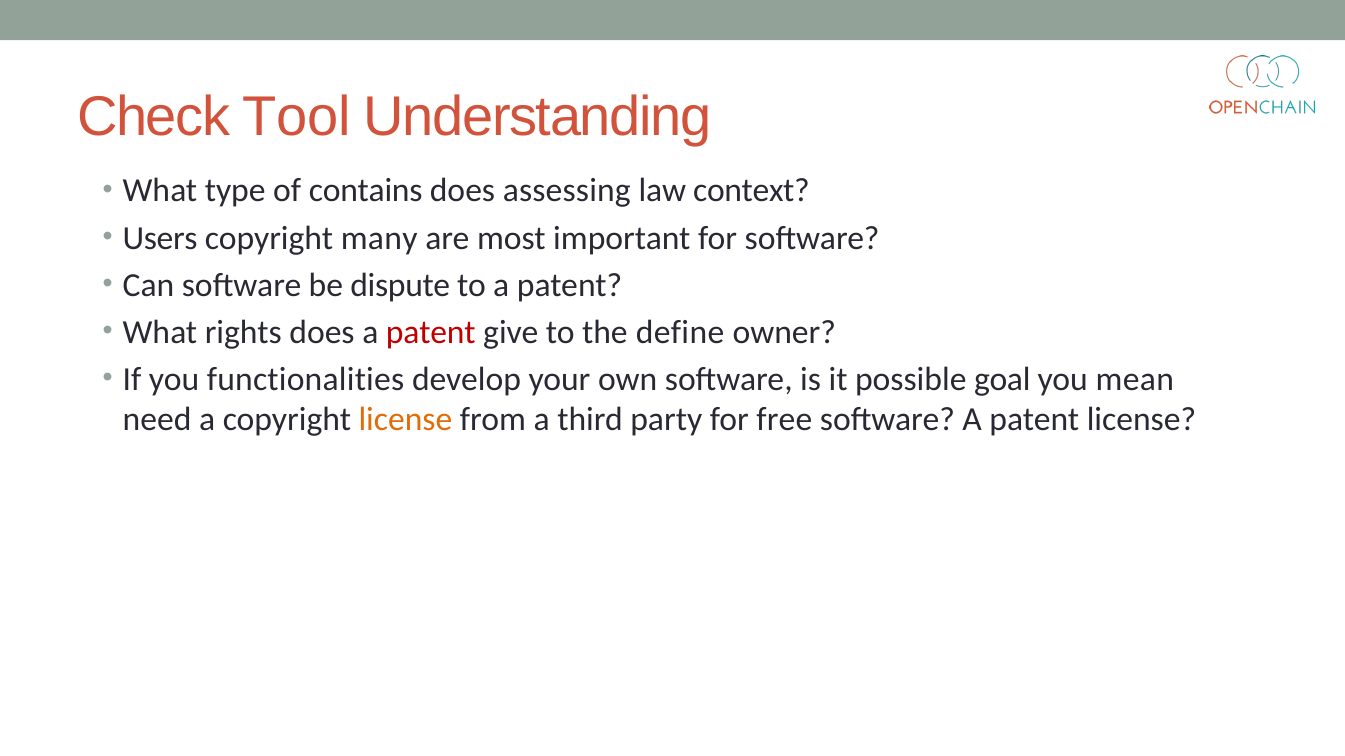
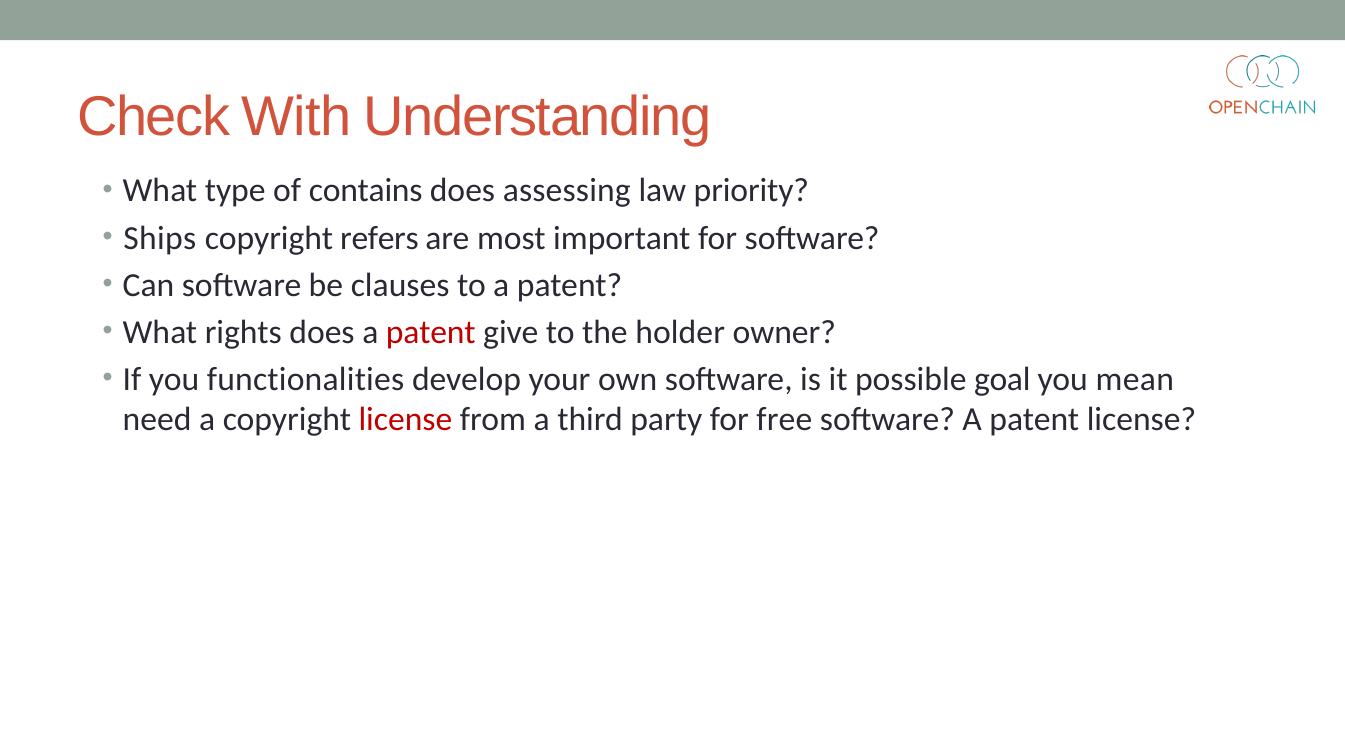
Tool: Tool -> With
context: context -> priority
Users: Users -> Ships
many: many -> refers
dispute: dispute -> clauses
define: define -> holder
license at (405, 420) colour: orange -> red
